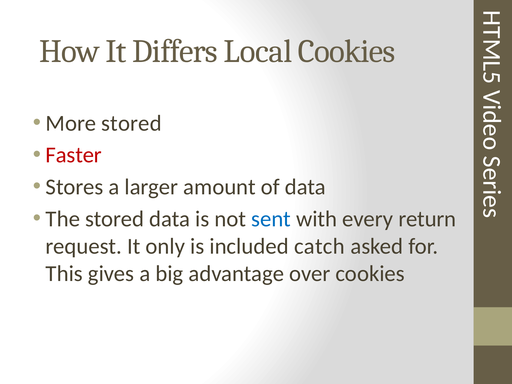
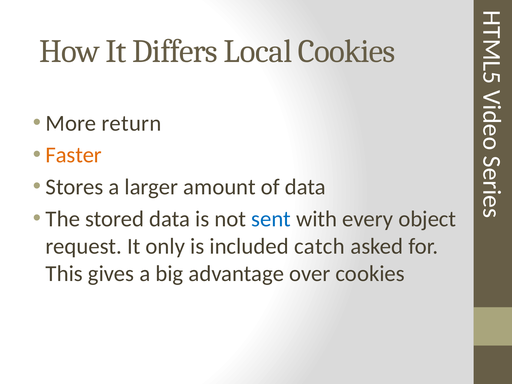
More stored: stored -> return
Faster colour: red -> orange
return: return -> object
